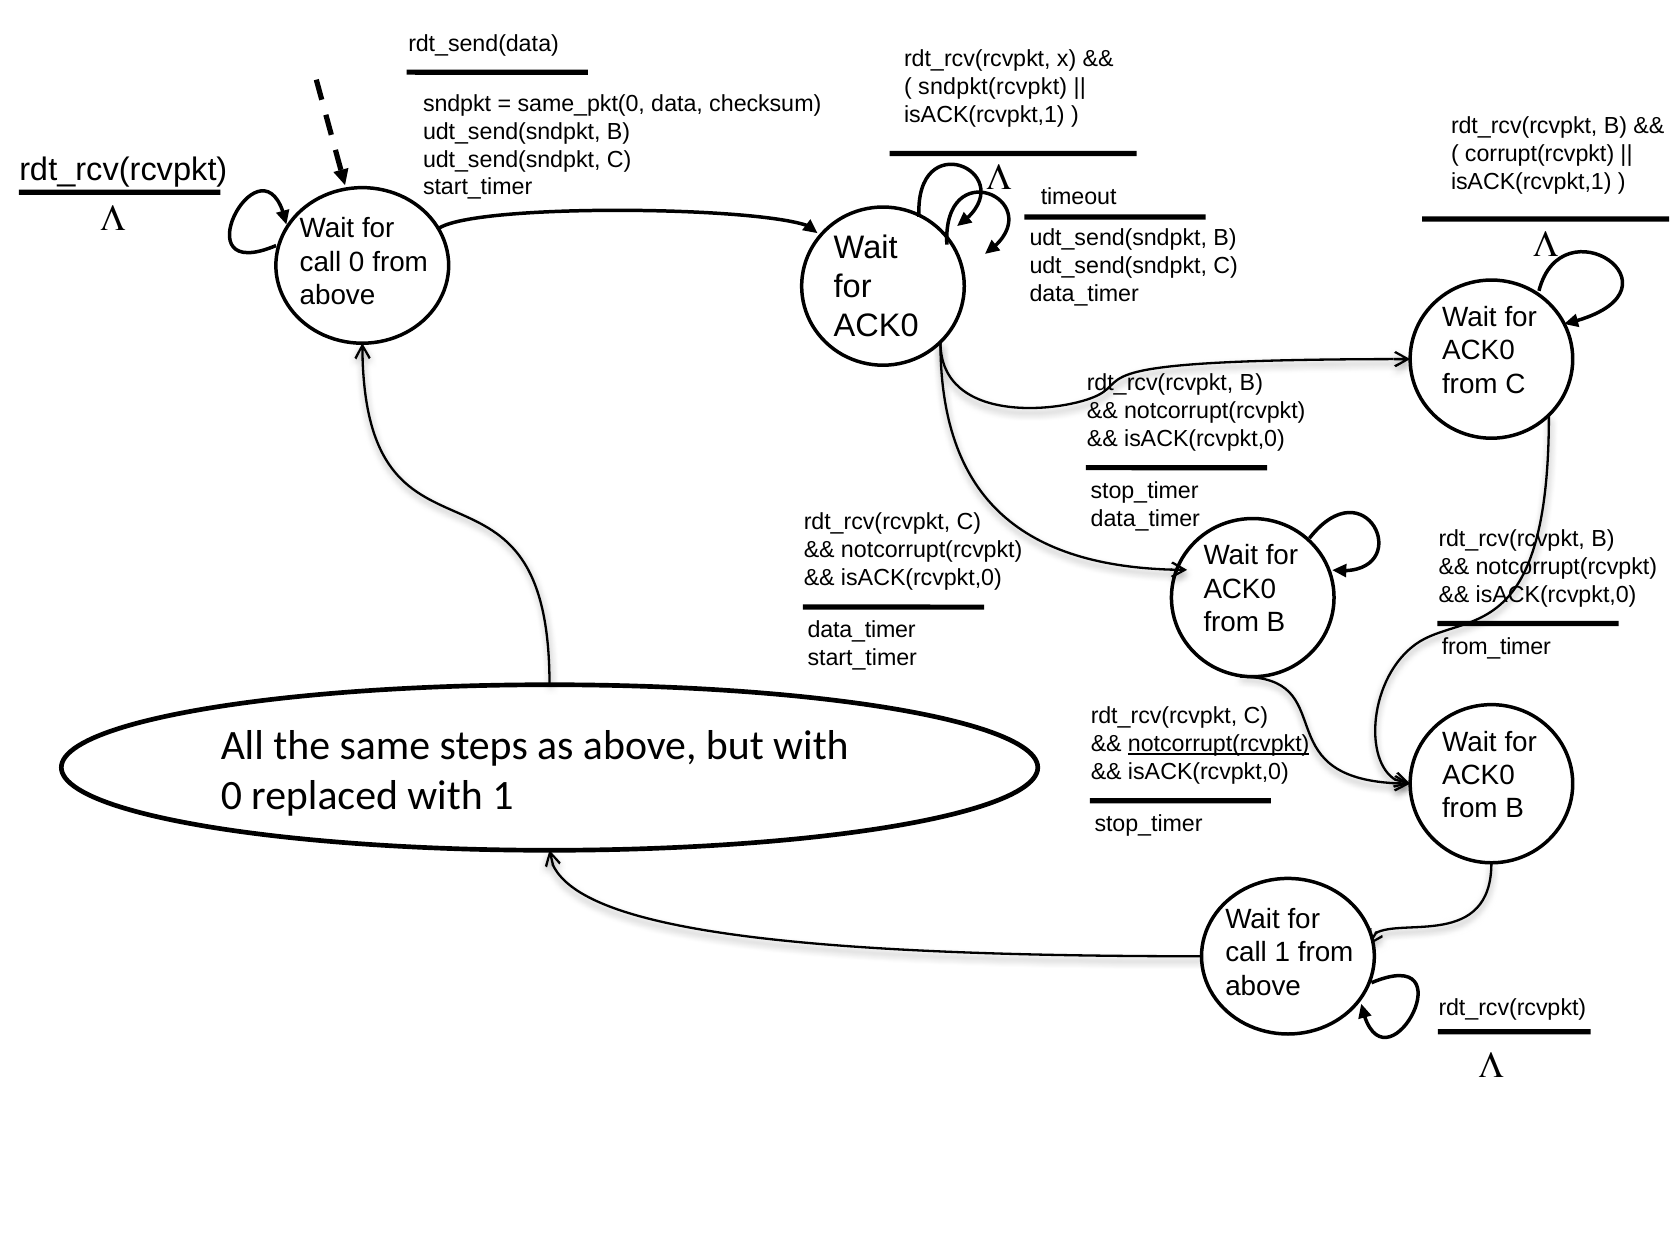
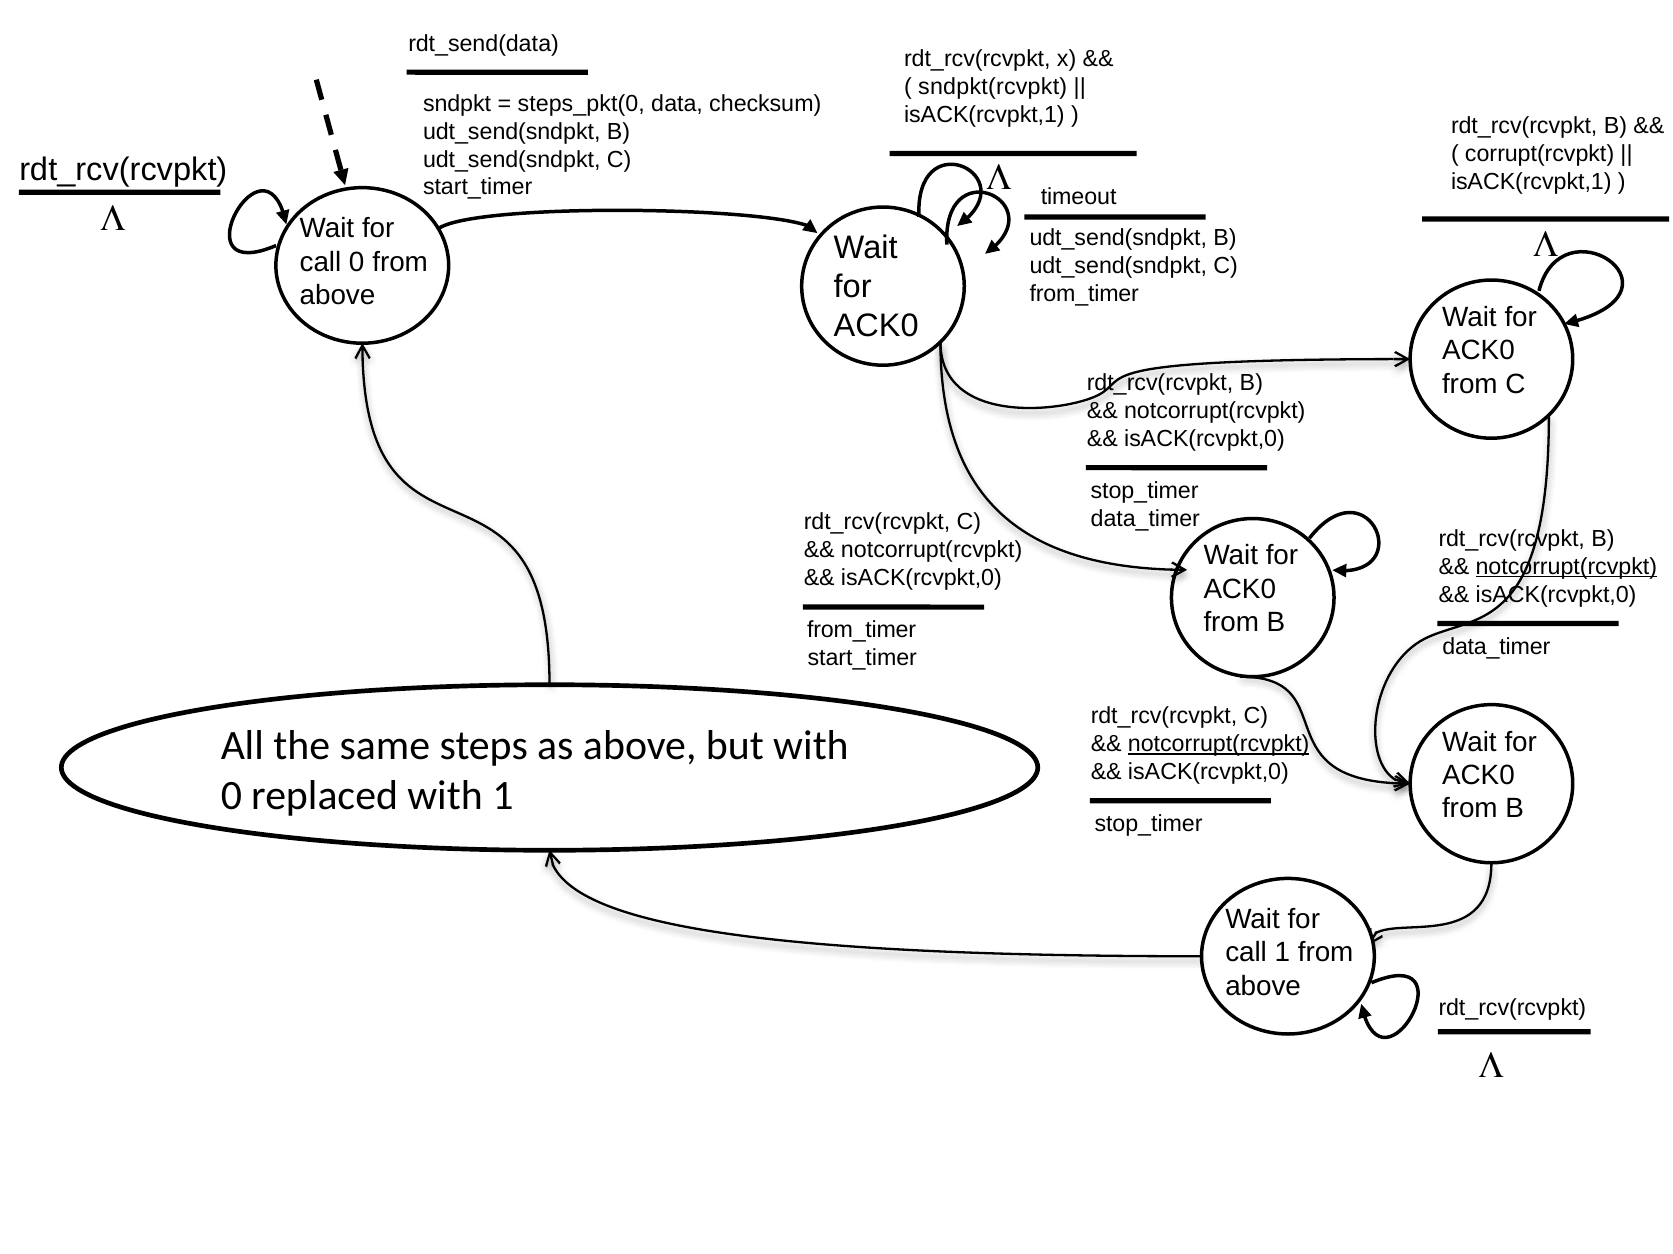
same_pkt(0: same_pkt(0 -> steps_pkt(0
data_timer at (1084, 294): data_timer -> from_timer
notcorrupt(rcvpkt at (1566, 567) underline: none -> present
data_timer at (862, 631): data_timer -> from_timer
from_timer at (1496, 647): from_timer -> data_timer
